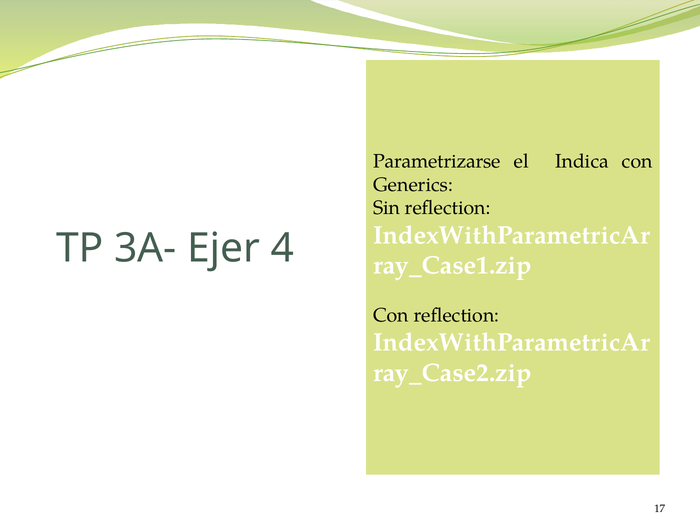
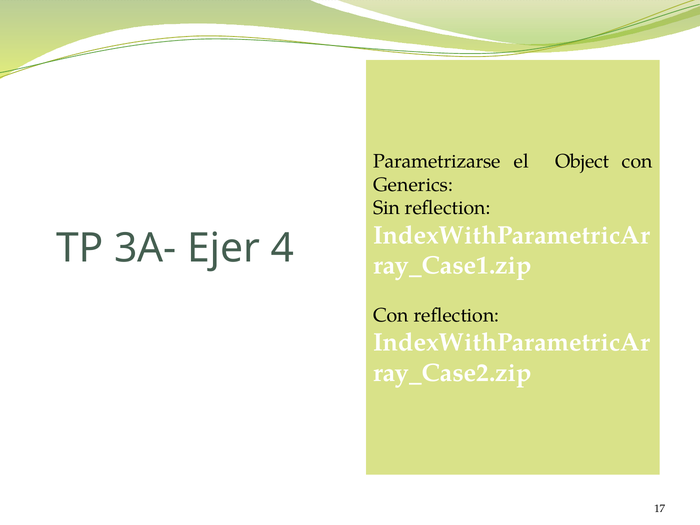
Indica: Indica -> Object
